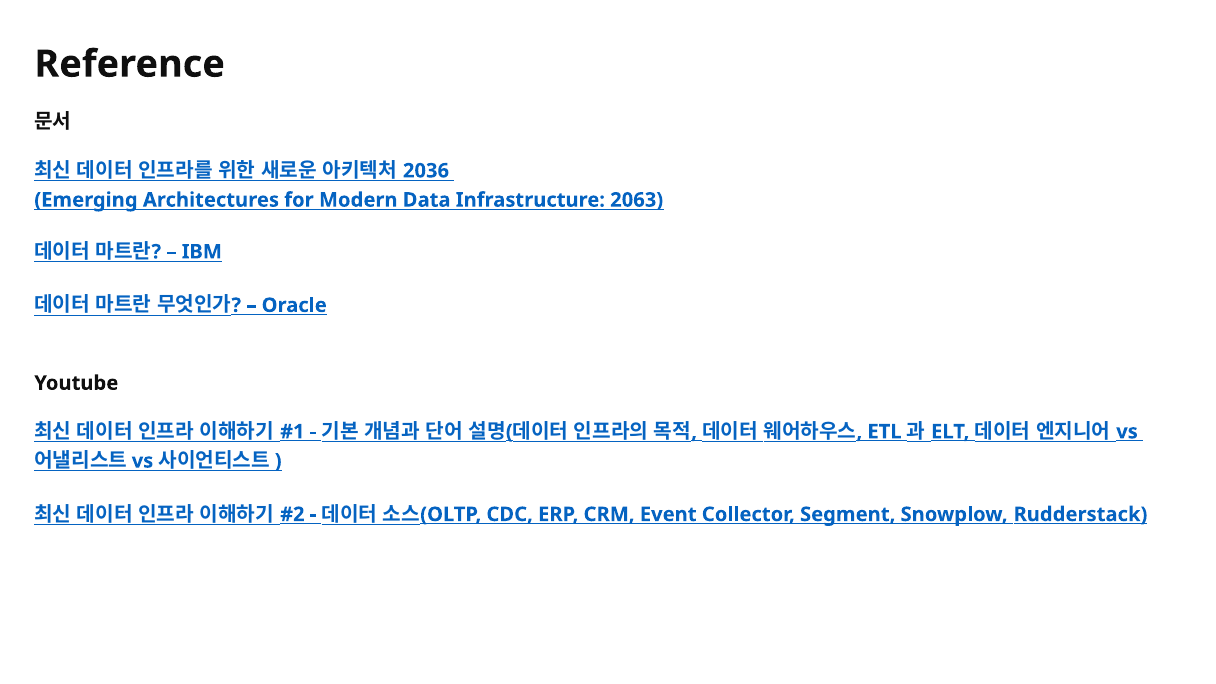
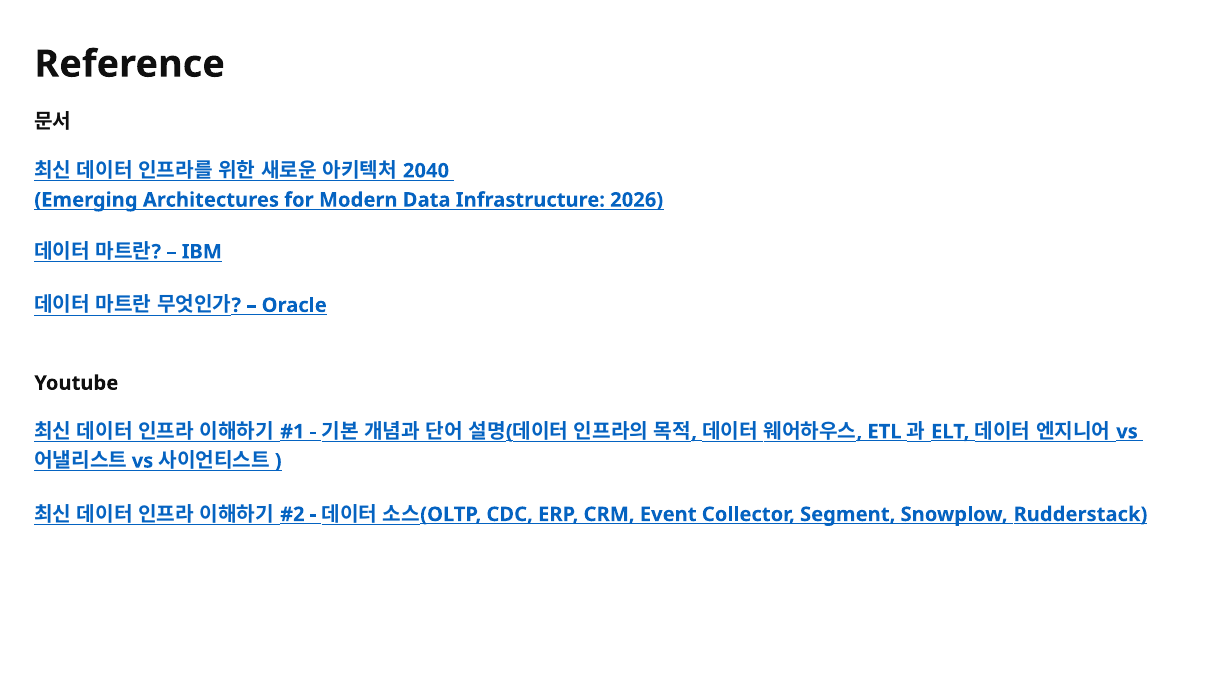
2036: 2036 -> 2040
2063: 2063 -> 2026
